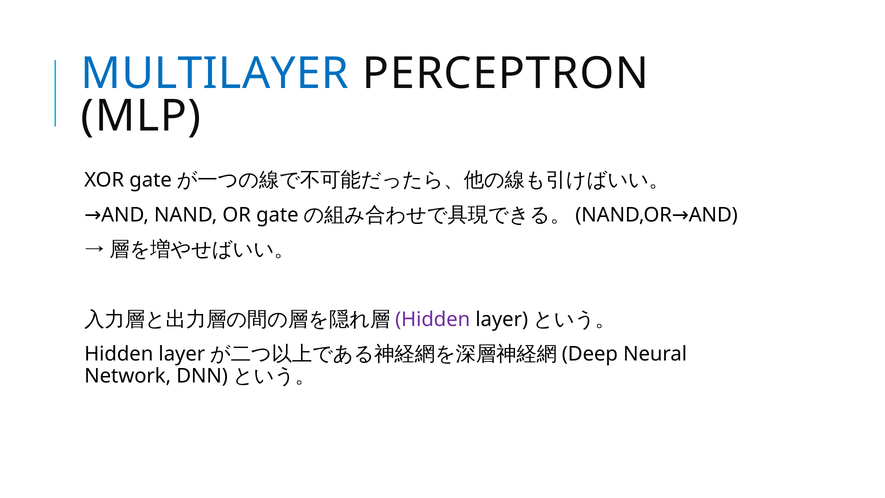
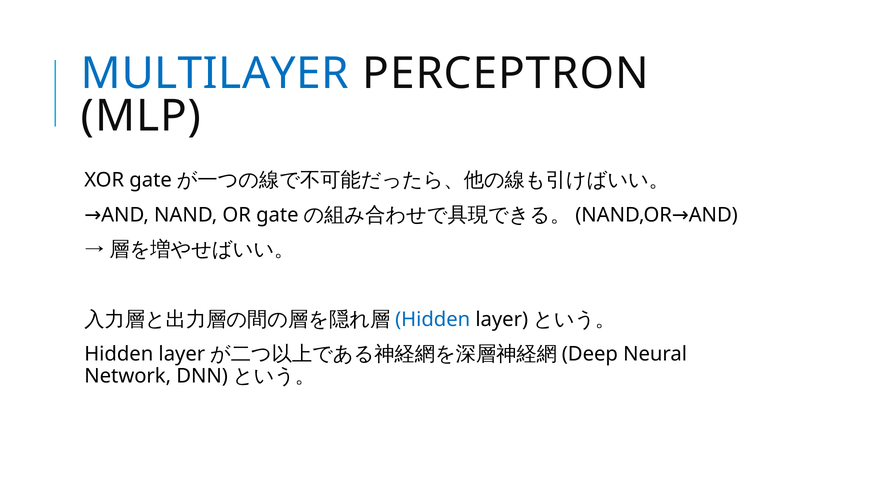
Hidden at (433, 319) colour: purple -> blue
